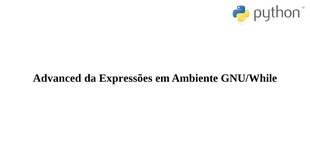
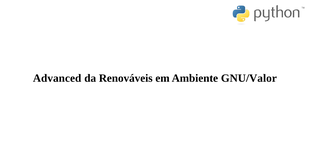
Expressões: Expressões -> Renováveis
GNU/While: GNU/While -> GNU/Valor
